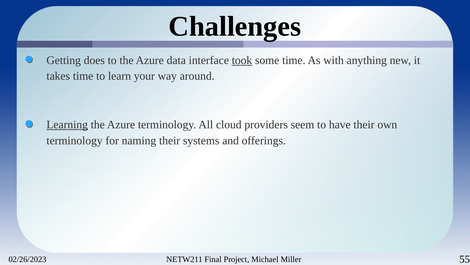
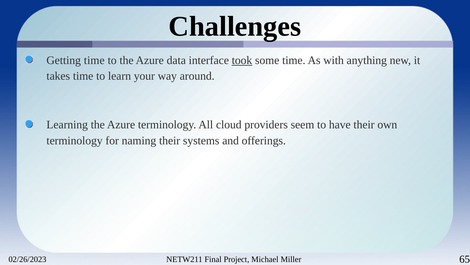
Getting does: does -> time
Learning underline: present -> none
55: 55 -> 65
